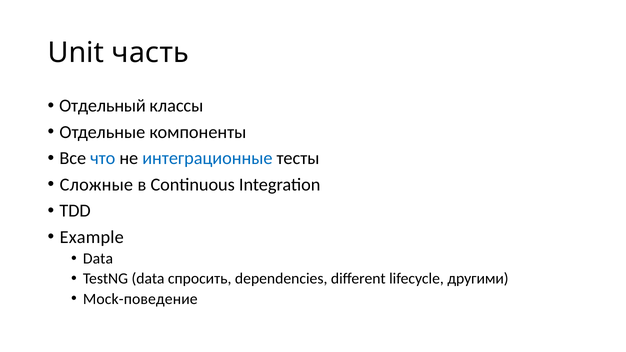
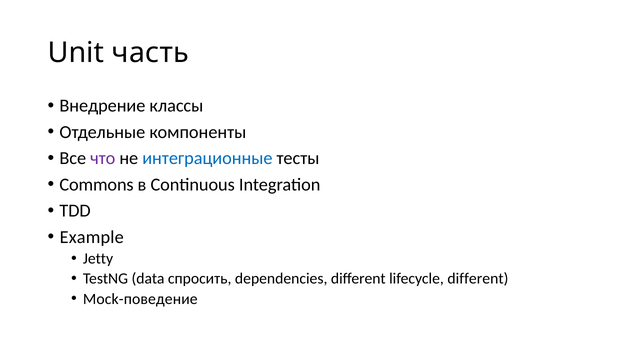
Отдельный: Отдельный -> Внедрение
что colour: blue -> purple
Сложные: Сложные -> Commons
Data at (98, 259): Data -> Jetty
lifecycle другими: другими -> different
